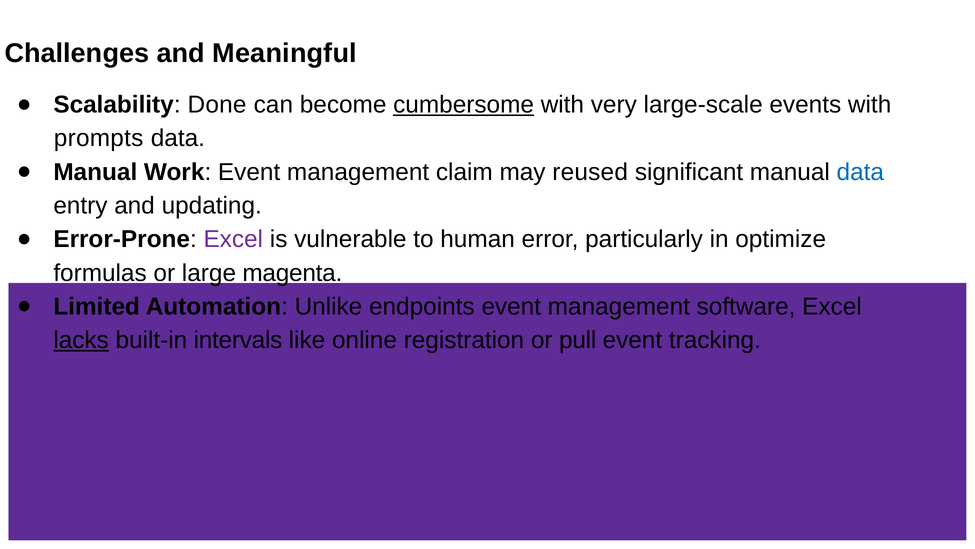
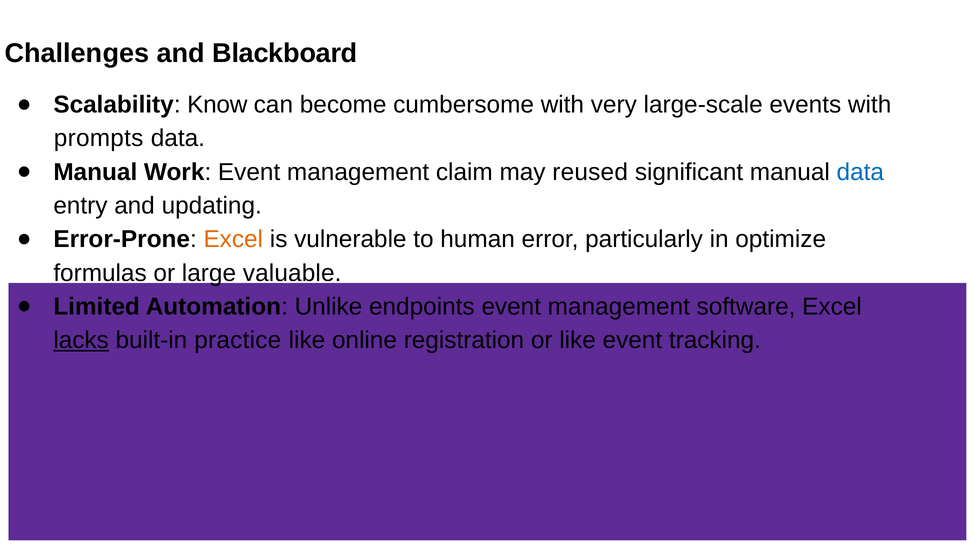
Meaningful: Meaningful -> Blackboard
Done: Done -> Know
cumbersome underline: present -> none
Excel at (233, 239) colour: purple -> orange
magenta: magenta -> valuable
intervals: intervals -> practice
or pull: pull -> like
